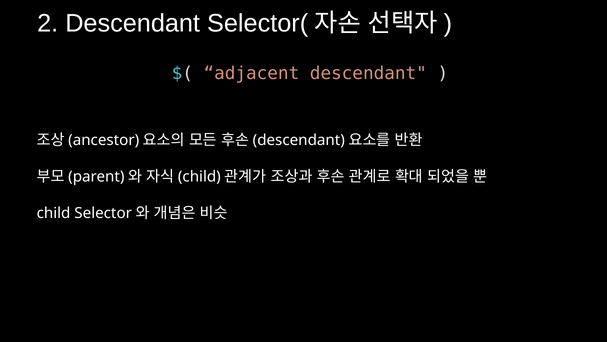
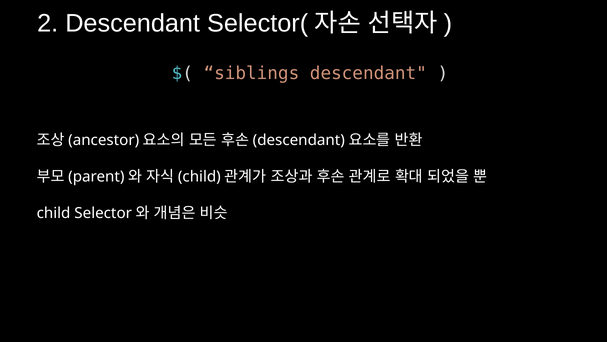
adjacent: adjacent -> siblings
